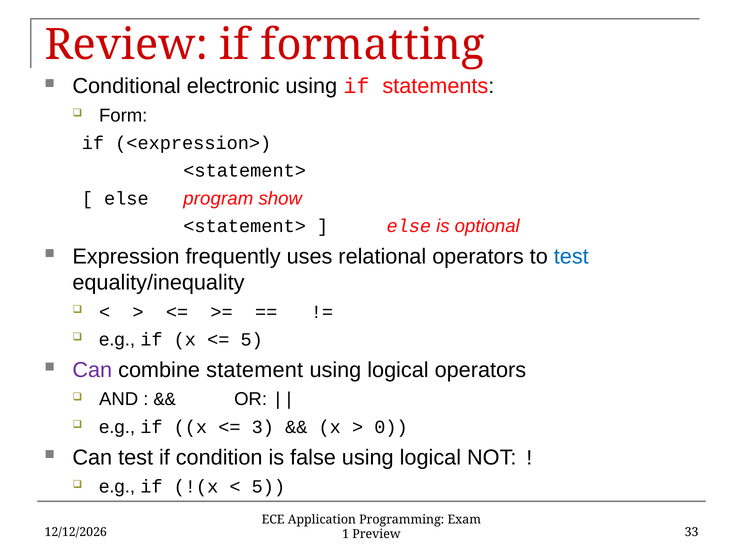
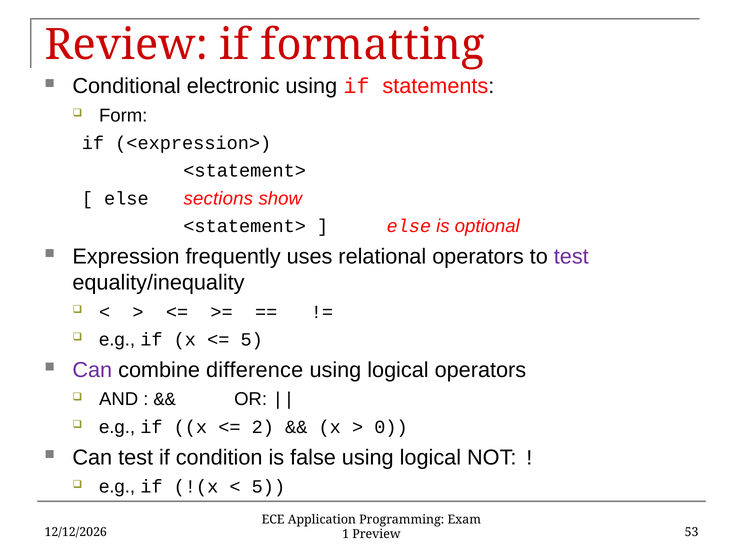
program: program -> sections
test at (571, 257) colour: blue -> purple
statement: statement -> difference
3: 3 -> 2
33: 33 -> 53
